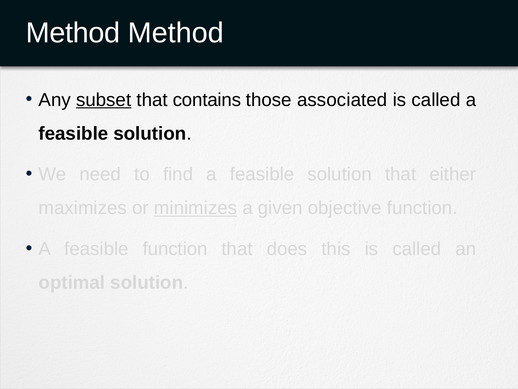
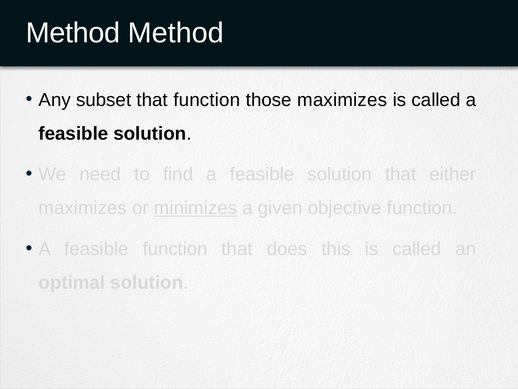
subset underline: present -> none
that contains: contains -> function
those associated: associated -> maximizes
